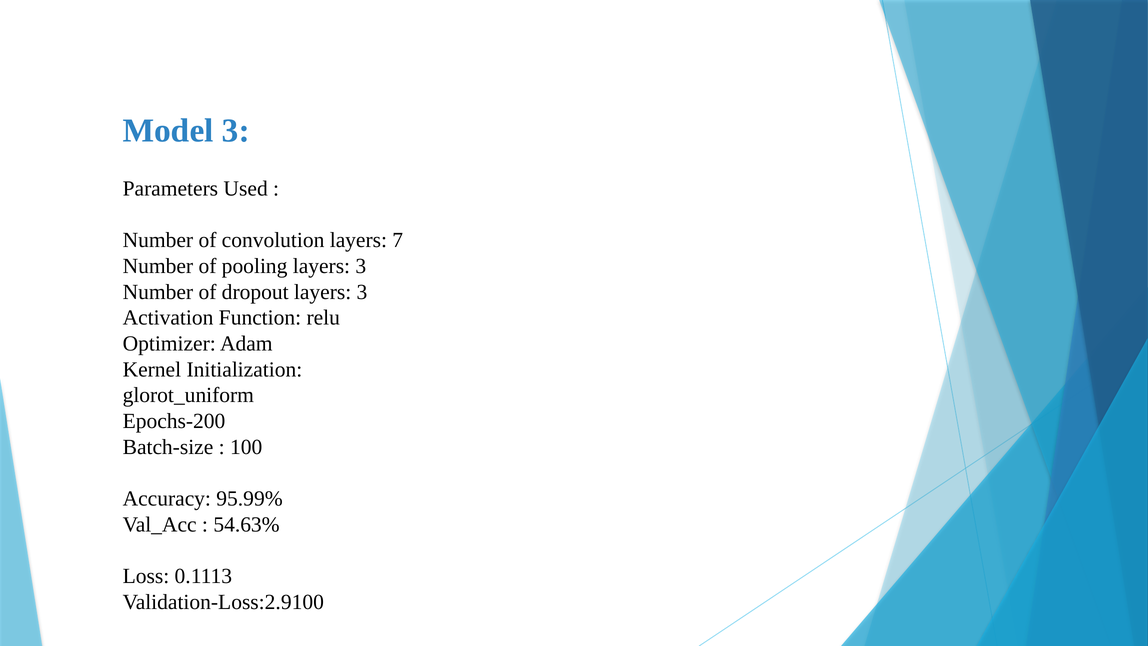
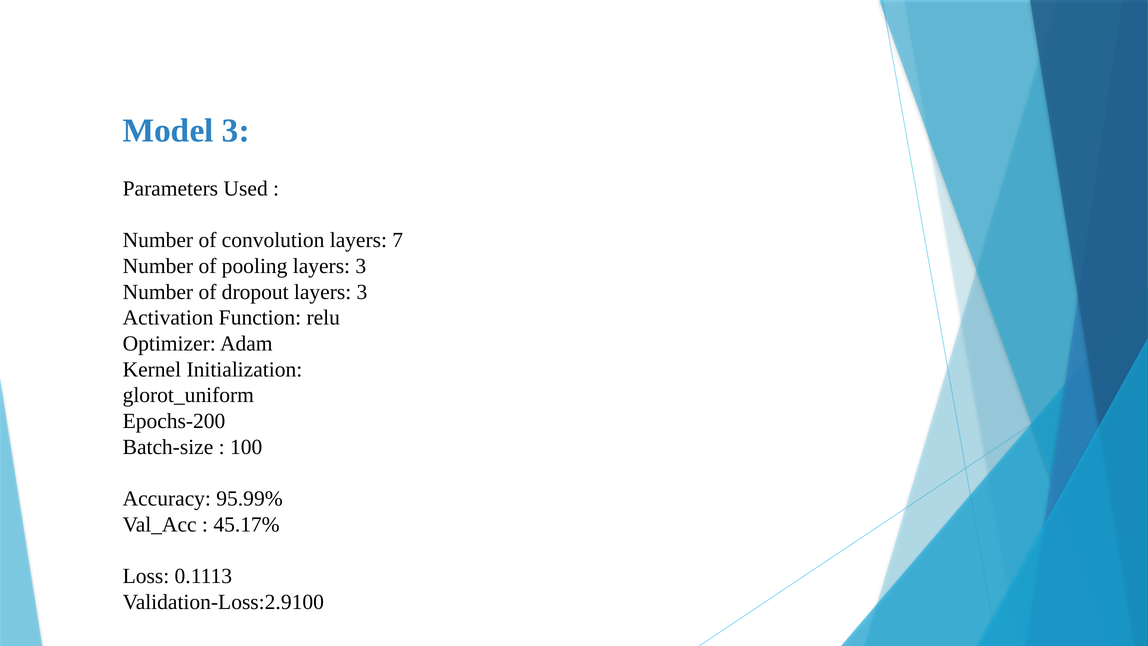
54.63%: 54.63% -> 45.17%
